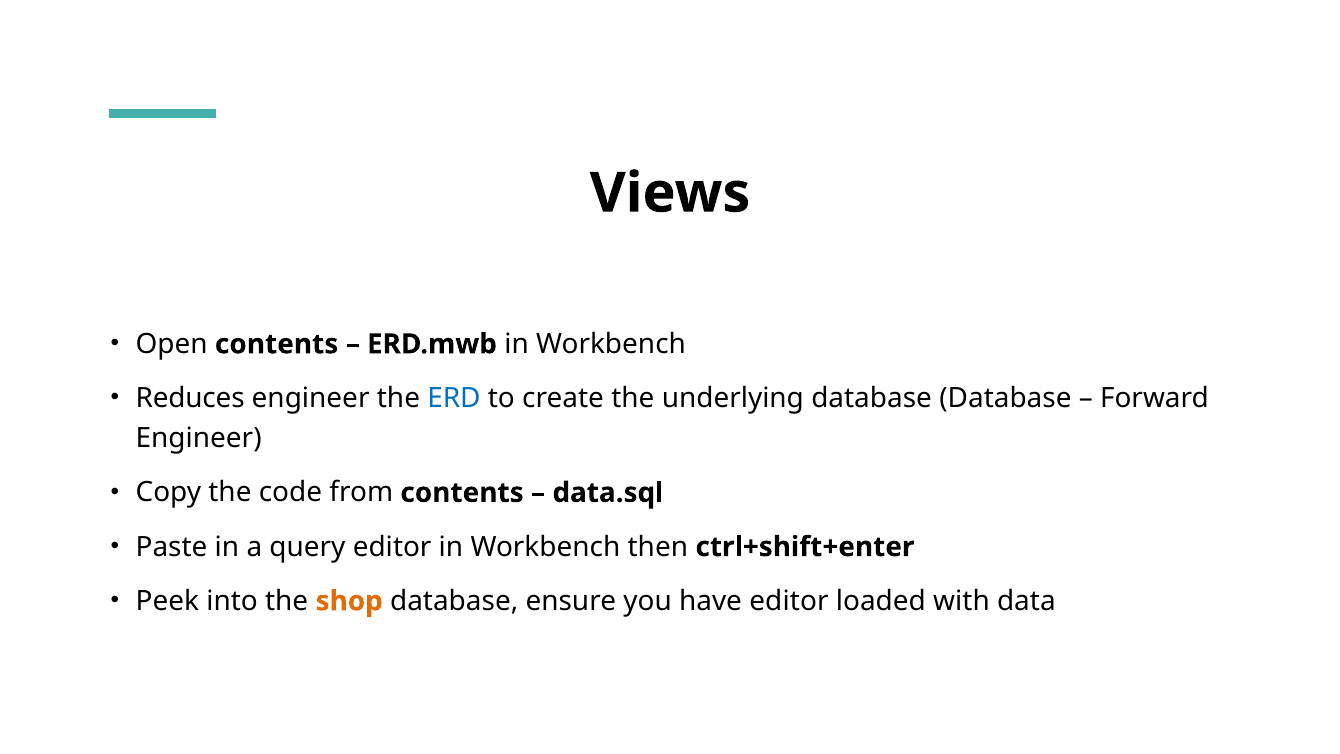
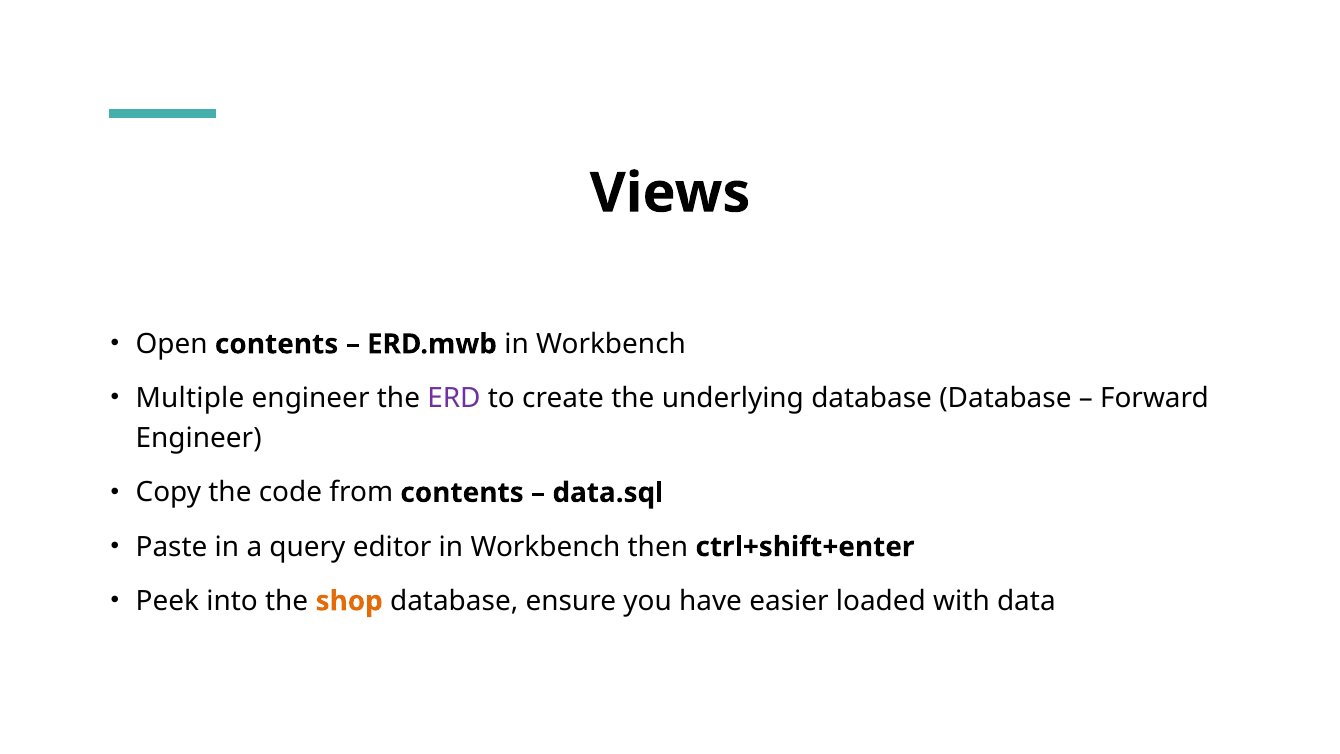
Reduces: Reduces -> Multiple
ERD colour: blue -> purple
have editor: editor -> easier
